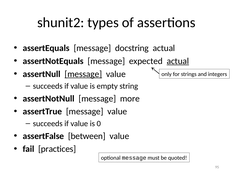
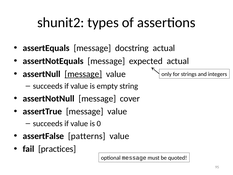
actual at (178, 61) underline: present -> none
more: more -> cover
between: between -> patterns
